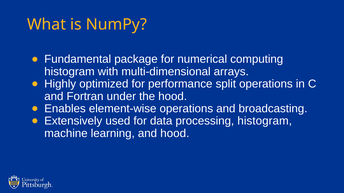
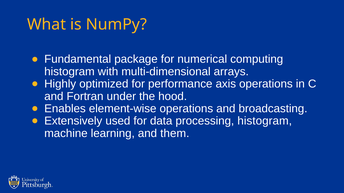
split: split -> axis
and hood: hood -> them
